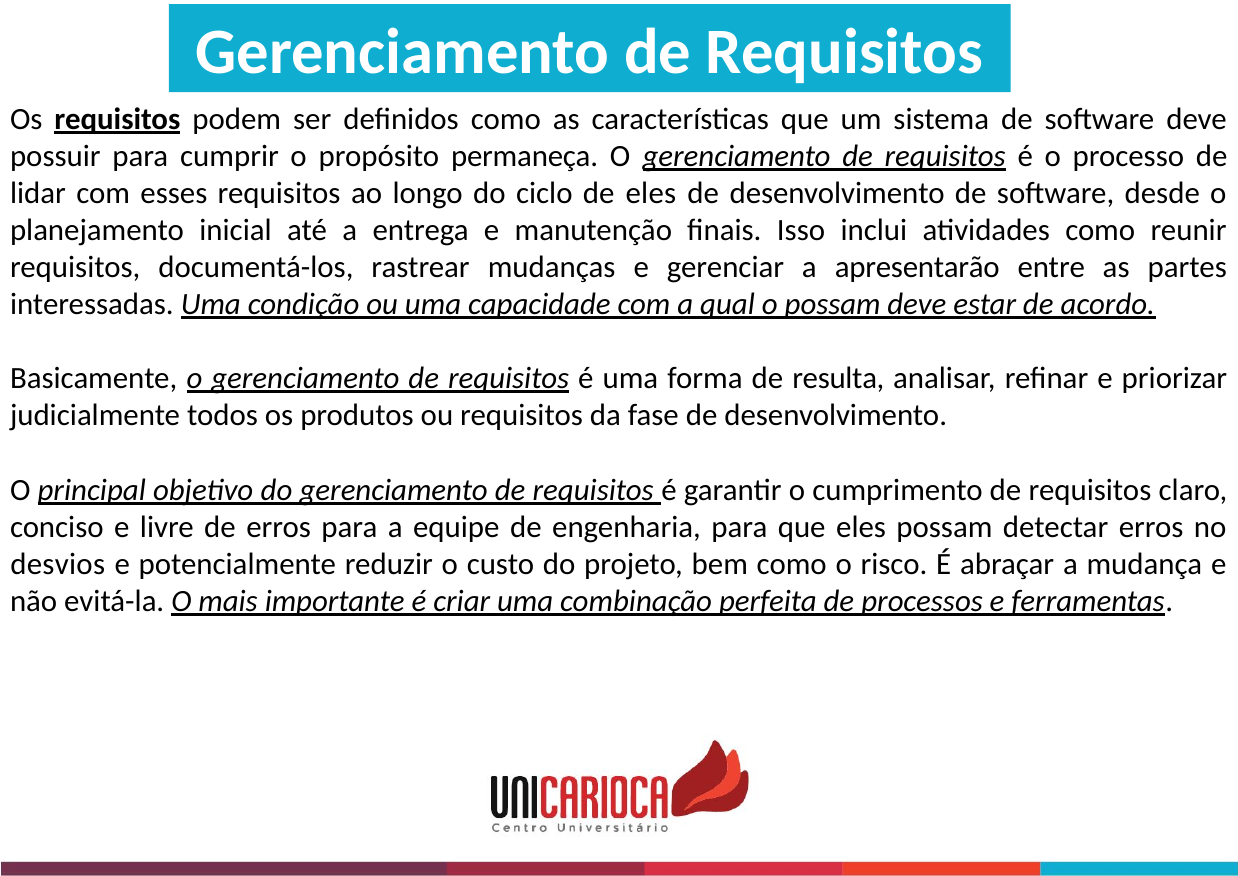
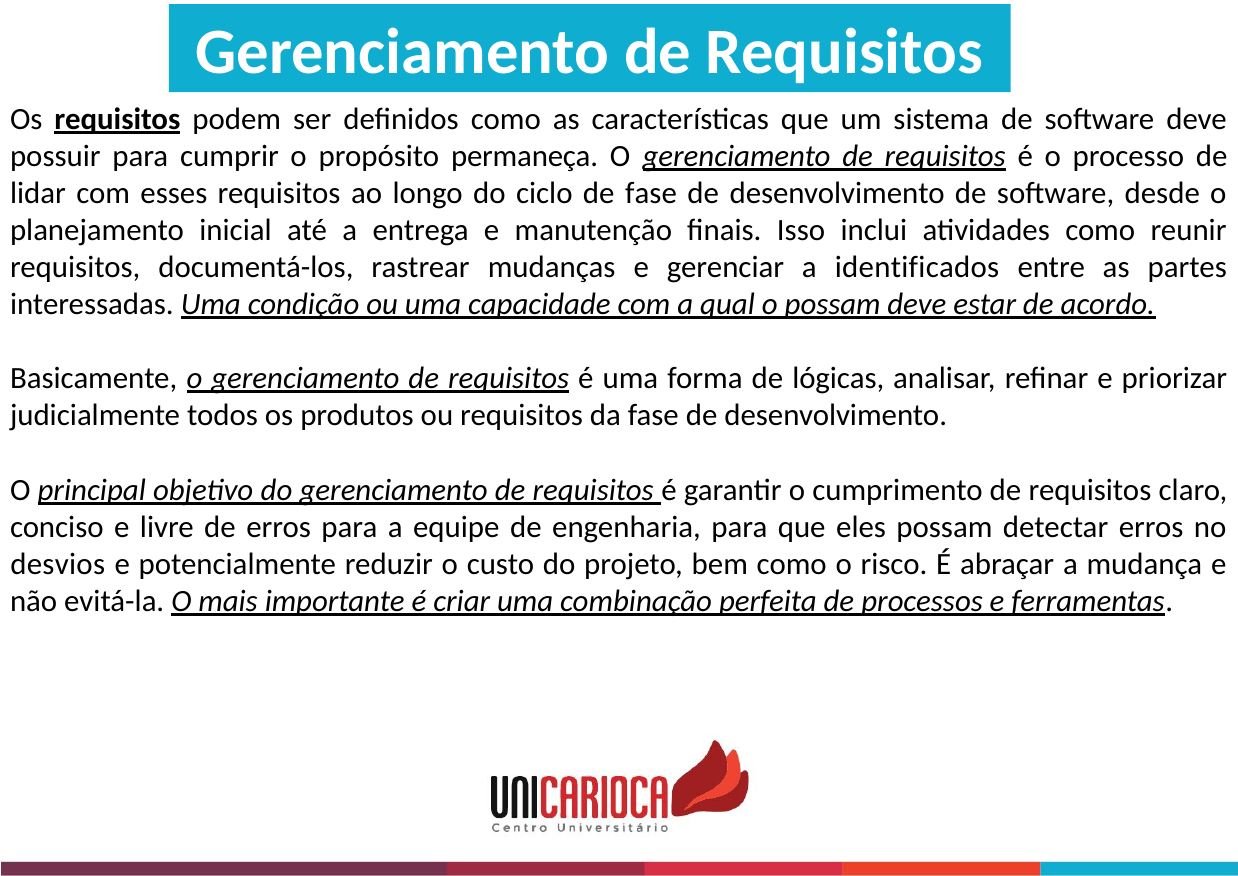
de eles: eles -> fase
apresentarão: apresentarão -> identificados
resulta: resulta -> lógicas
